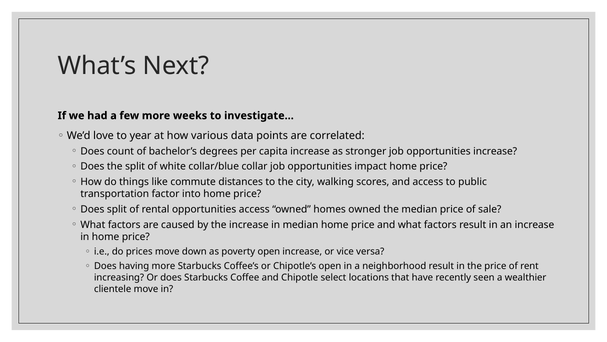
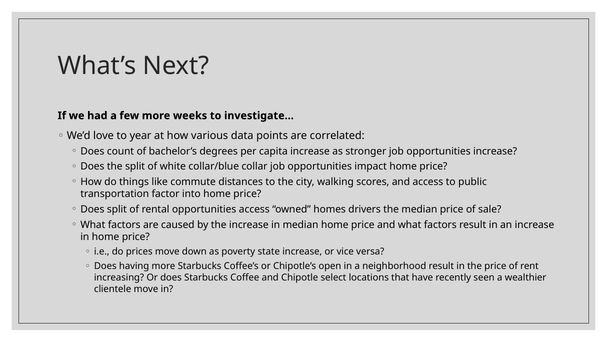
homes owned: owned -> drivers
poverty open: open -> state
